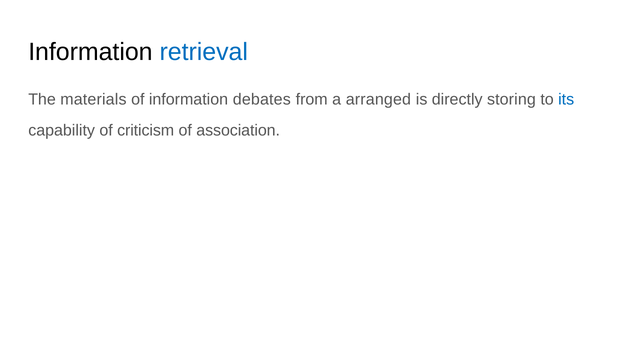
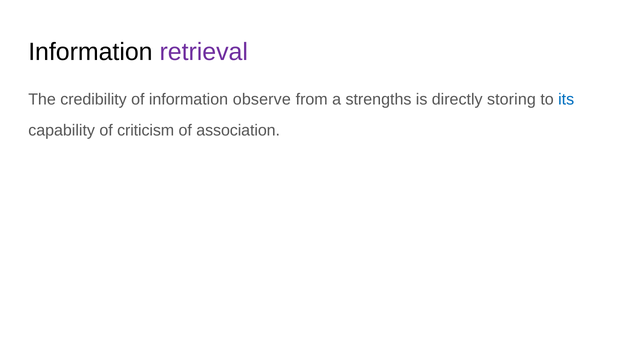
retrieval colour: blue -> purple
materials: materials -> credibility
debates: debates -> observe
arranged: arranged -> strengths
